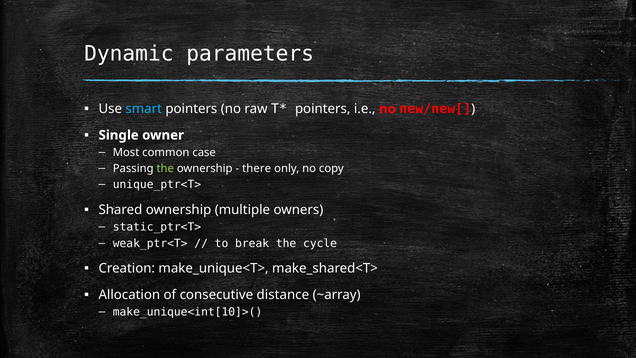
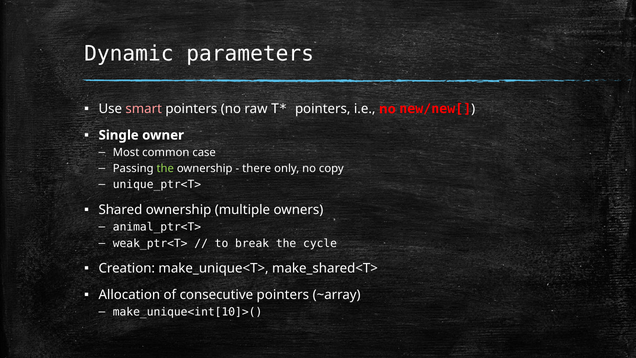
smart colour: light blue -> pink
static_ptr<T>: static_ptr<T> -> animal_ptr<T>
consecutive distance: distance -> pointers
